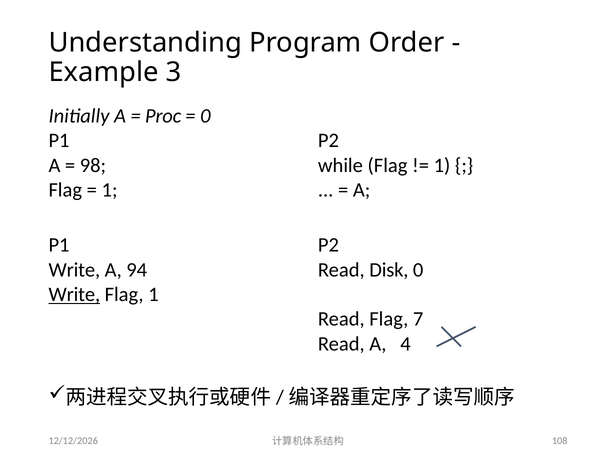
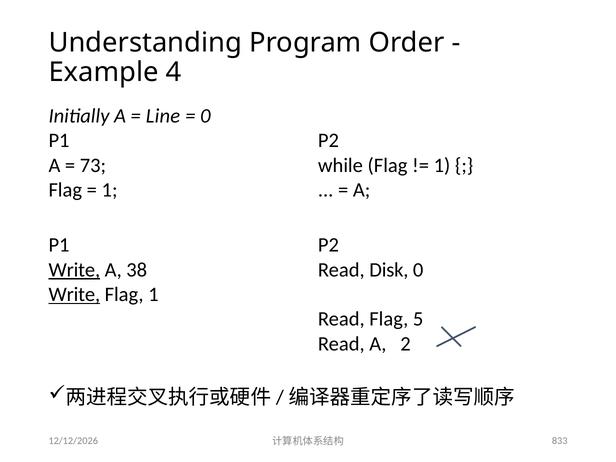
3: 3 -> 4
Proc: Proc -> Line
98: 98 -> 73
Write at (74, 270) underline: none -> present
94: 94 -> 38
7: 7 -> 5
4: 4 -> 2
108: 108 -> 833
